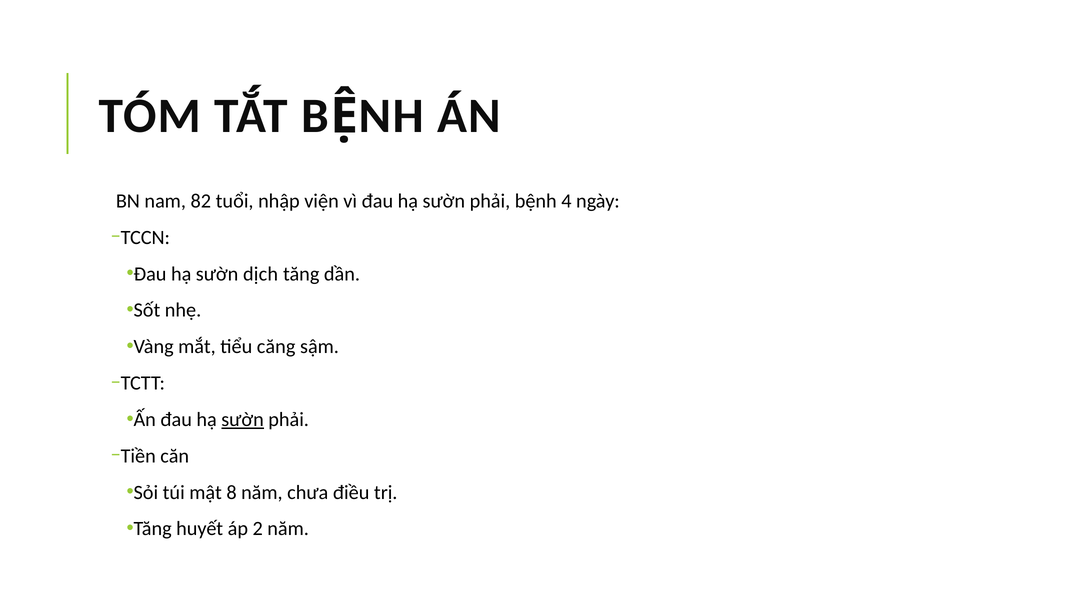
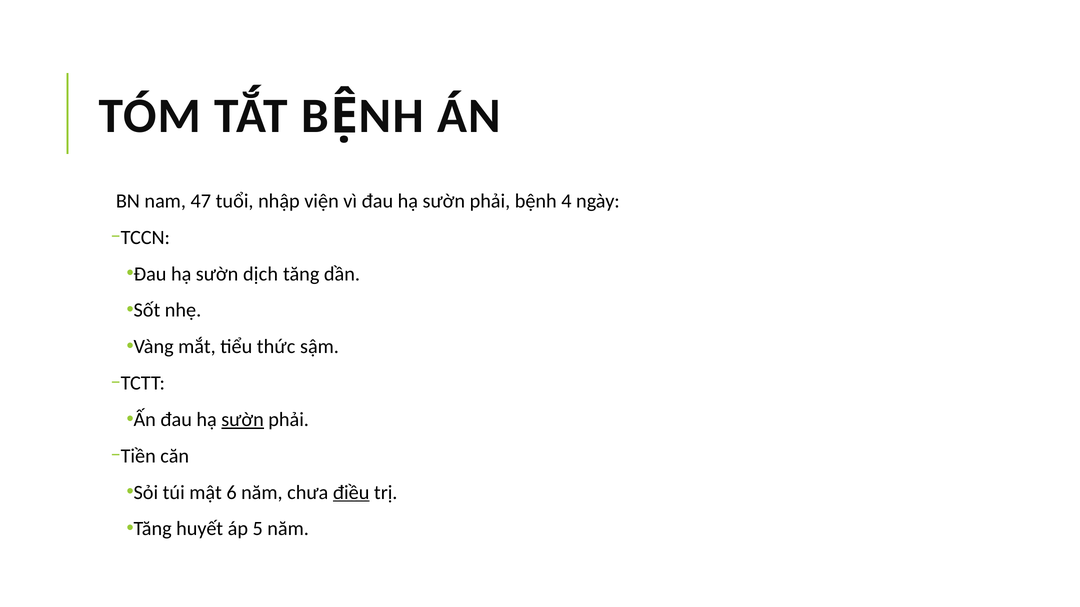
82: 82 -> 47
căng: căng -> thức
8: 8 -> 6
điều underline: none -> present
2: 2 -> 5
